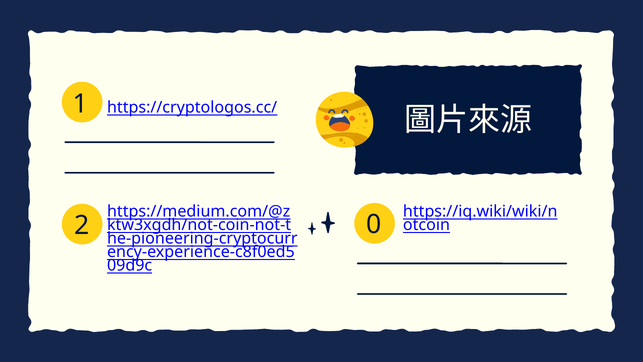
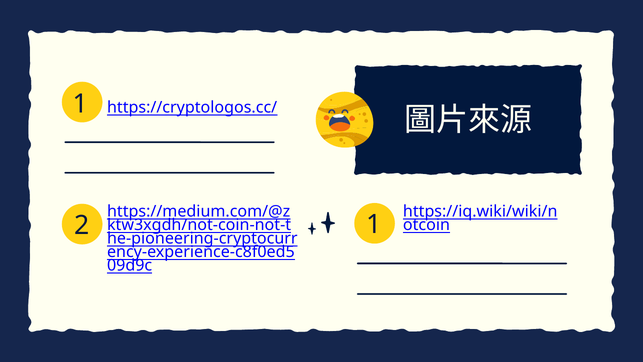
2 0: 0 -> 1
